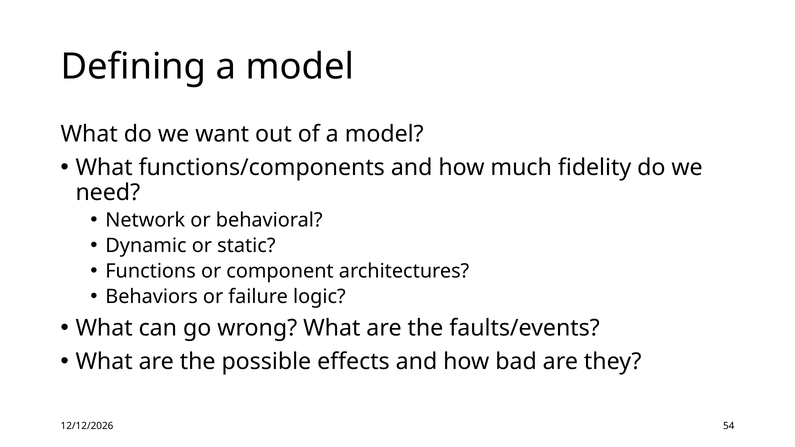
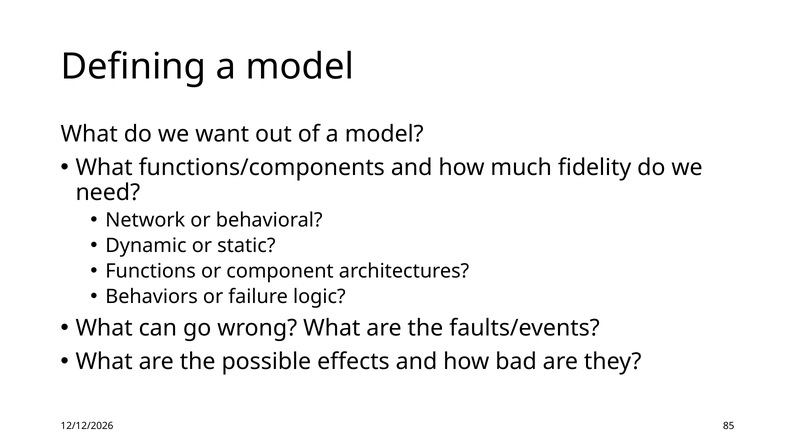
54: 54 -> 85
